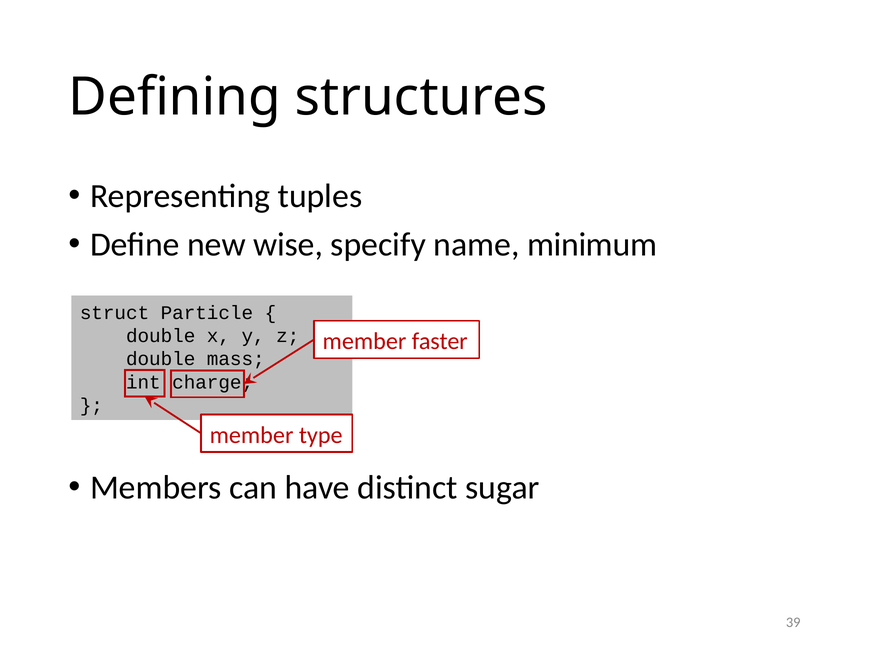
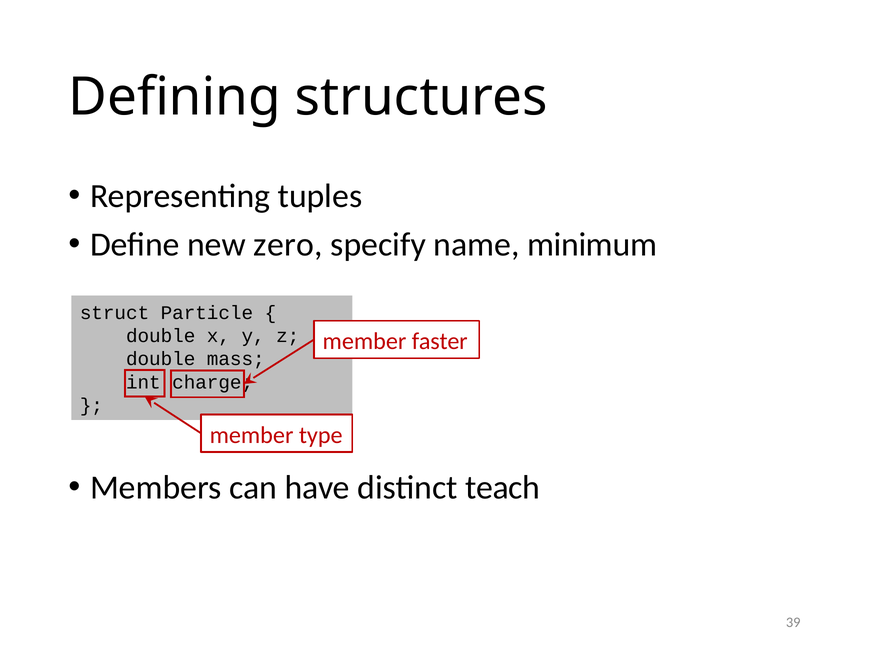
wise: wise -> zero
sugar: sugar -> teach
